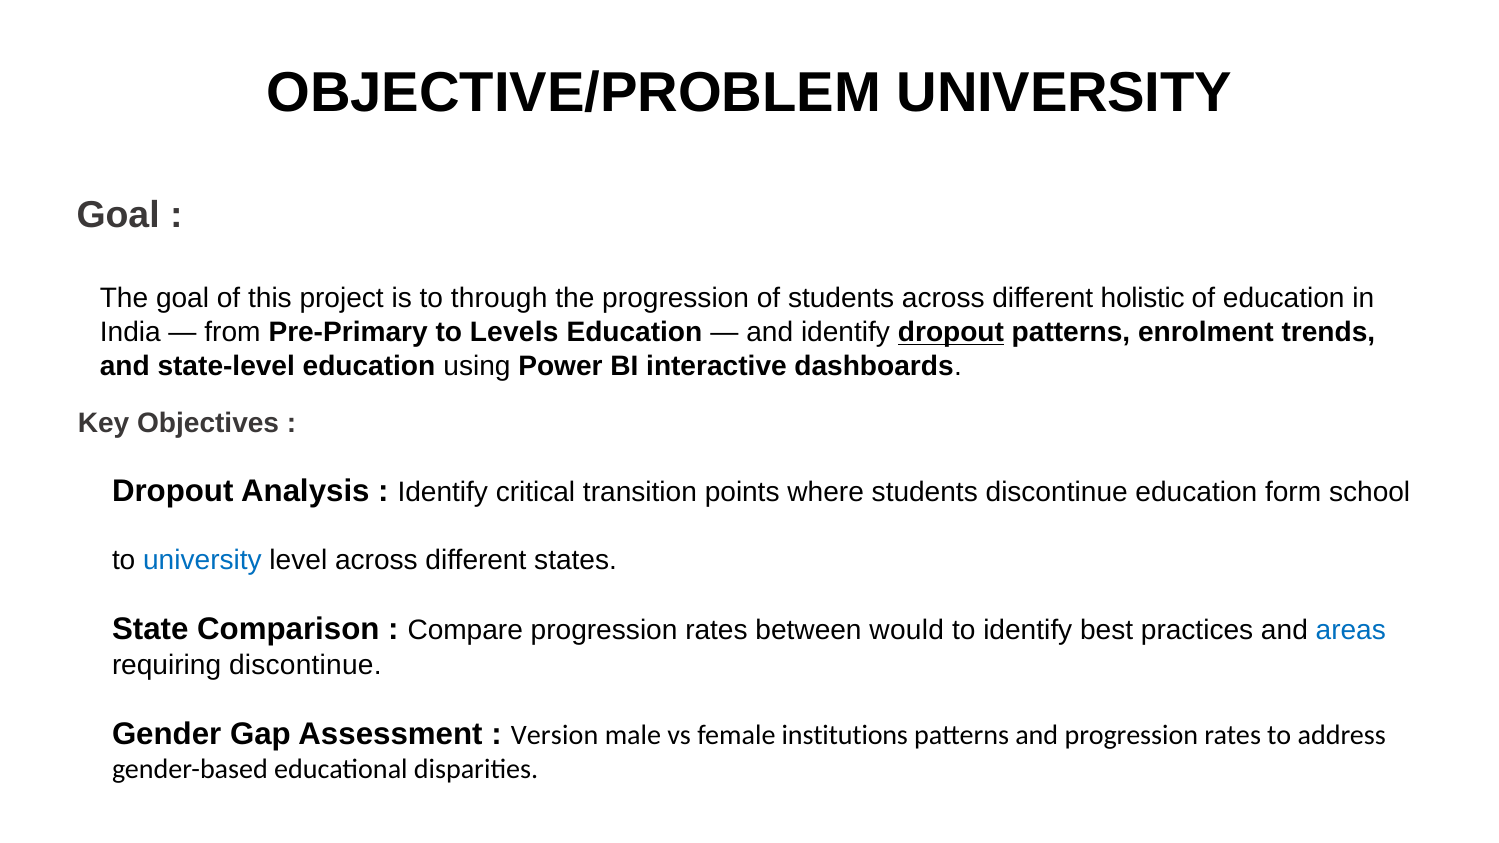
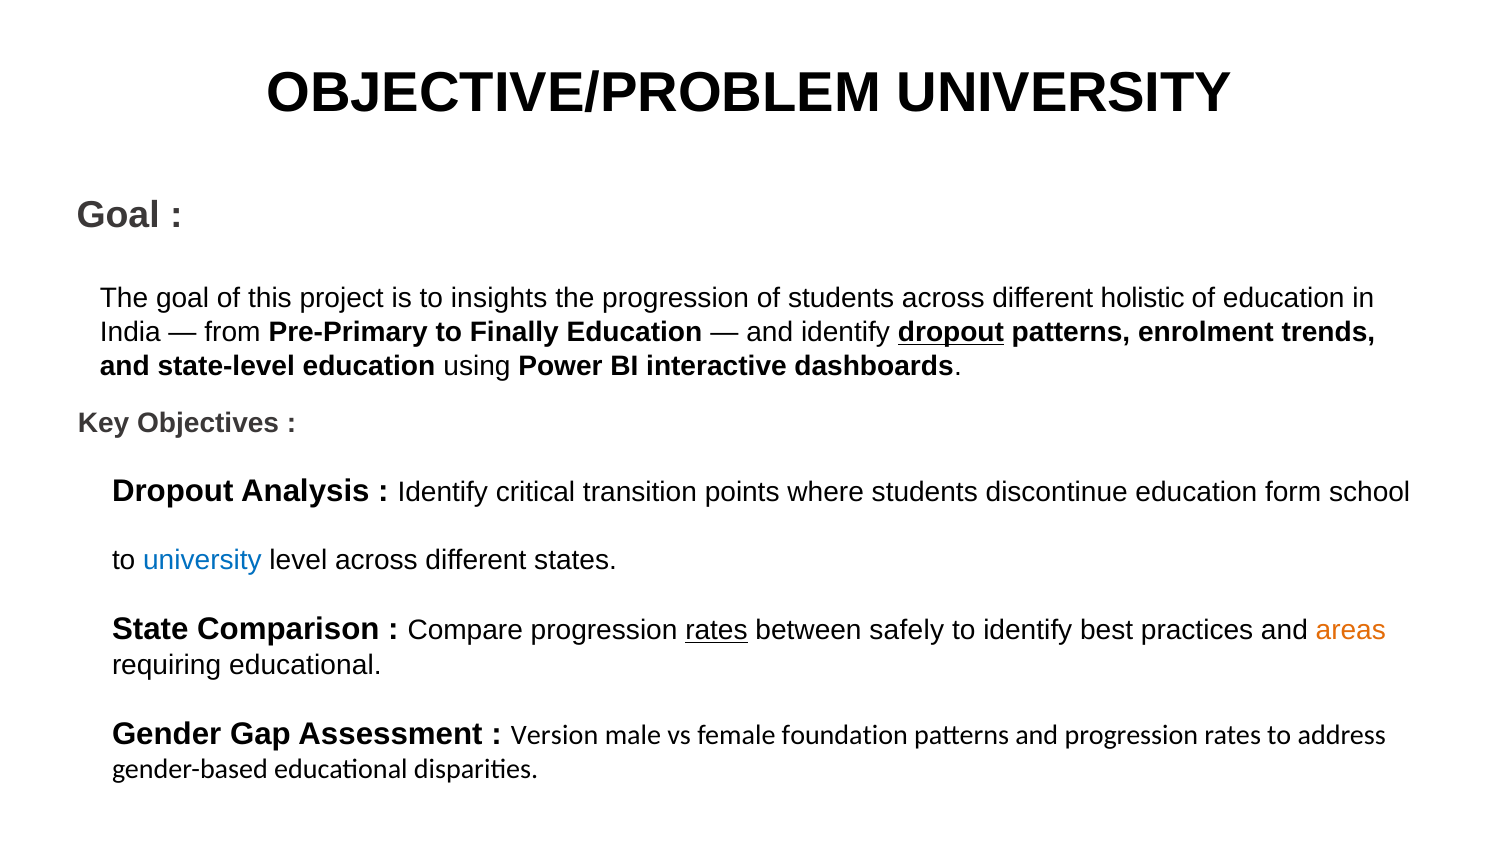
through: through -> insights
Levels: Levels -> Finally
rates at (716, 631) underline: none -> present
would: would -> safely
areas colour: blue -> orange
requiring discontinue: discontinue -> educational
institutions: institutions -> foundation
